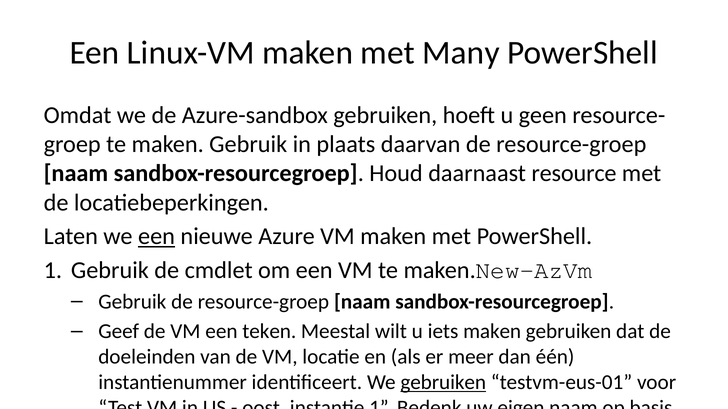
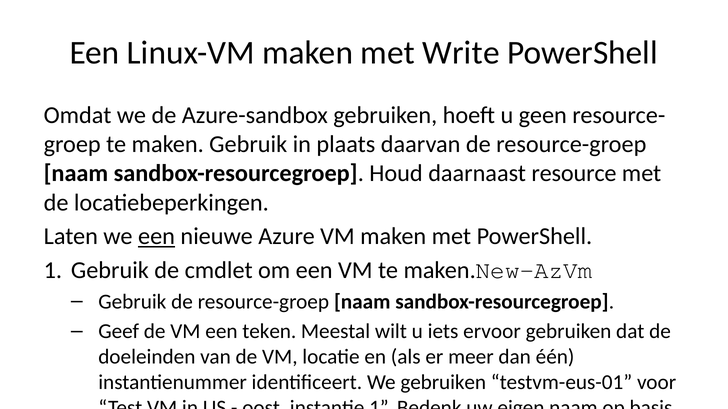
Many: Many -> Write
iets maken: maken -> ervoor
gebruiken at (443, 383) underline: present -> none
